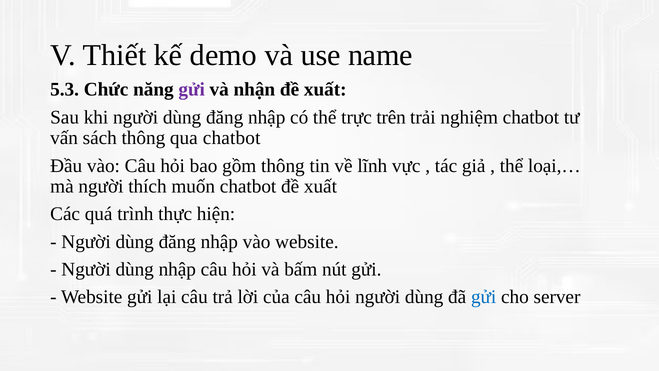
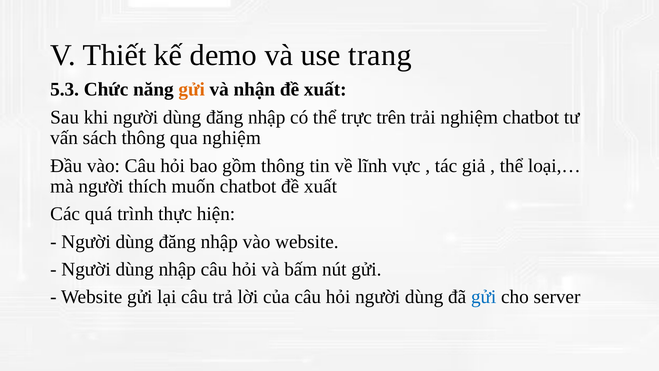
name: name -> trang
gửi at (192, 90) colour: purple -> orange
qua chatbot: chatbot -> nghiệm
